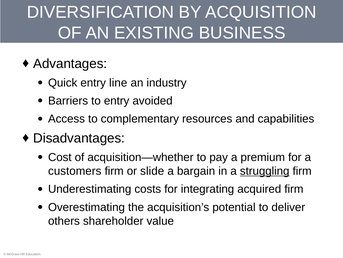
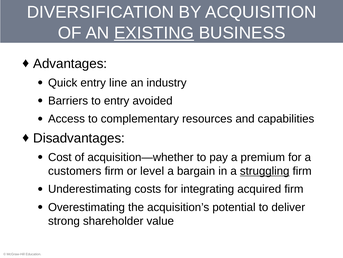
EXISTING underline: none -> present
slide: slide -> level
others: others -> strong
